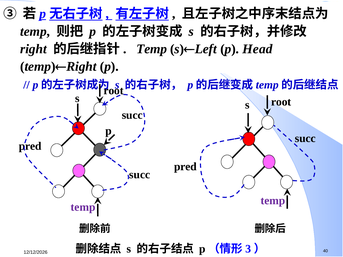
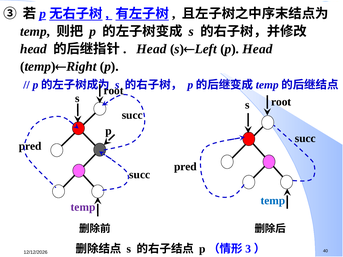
right at (33, 49): right -> head
Temp at (152, 49): Temp -> Head
temp at (273, 201) colour: purple -> blue
